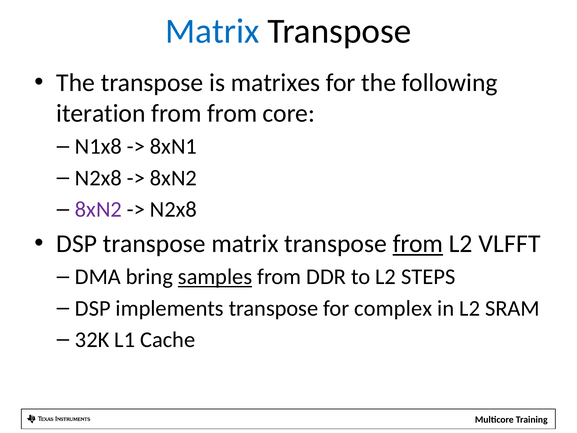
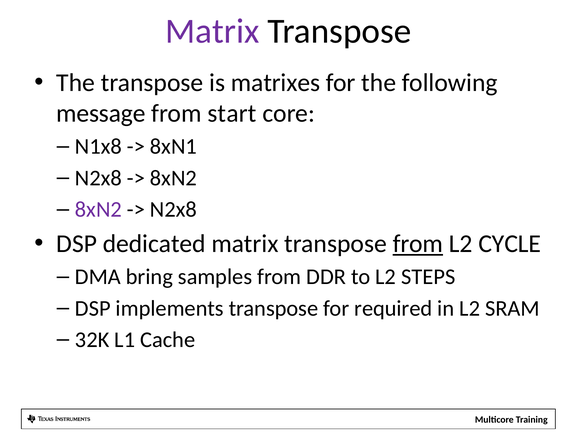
Matrix at (212, 31) colour: blue -> purple
iteration: iteration -> message
from from: from -> start
DSP transpose: transpose -> dedicated
VLFFT: VLFFT -> CYCLE
samples underline: present -> none
complex: complex -> required
